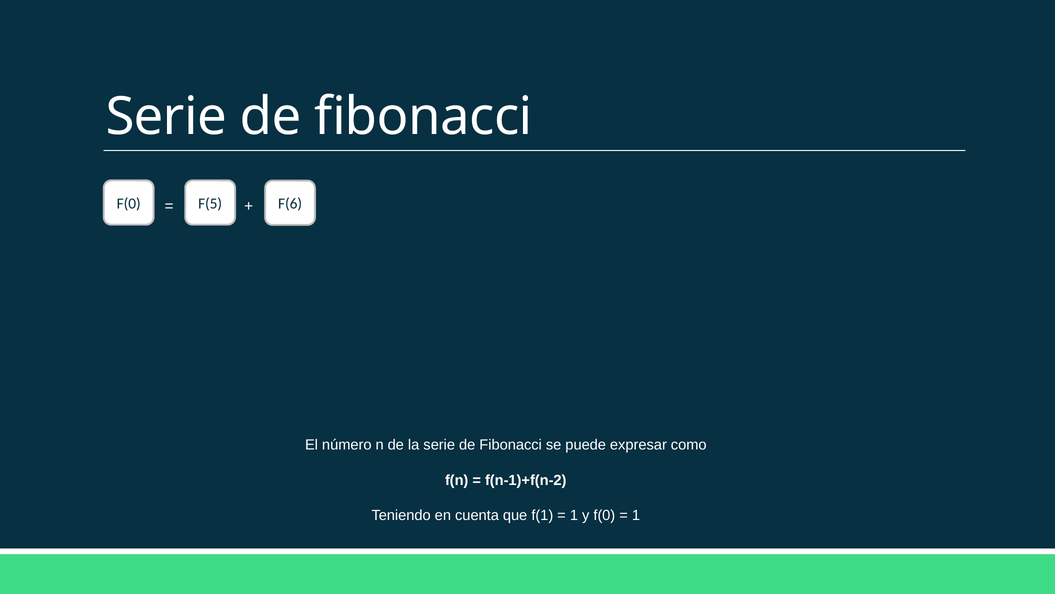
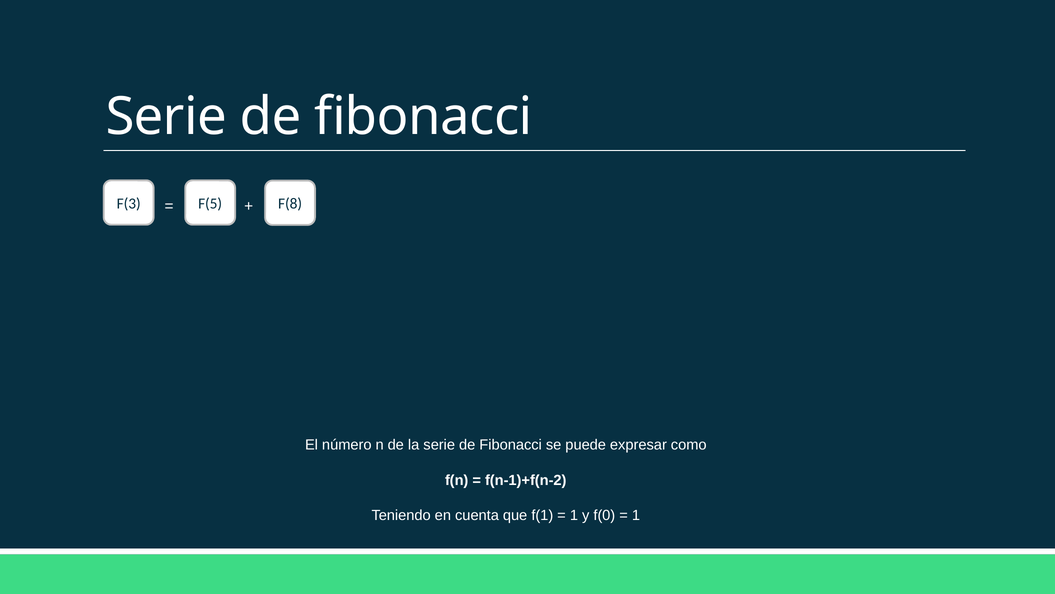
F(0 at (129, 203): F(0 -> F(3
F(6: F(6 -> F(8
